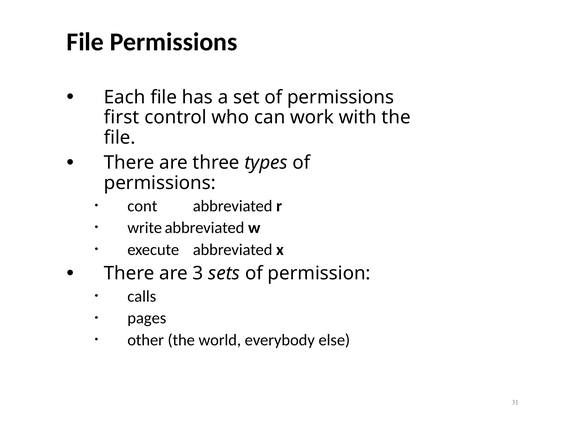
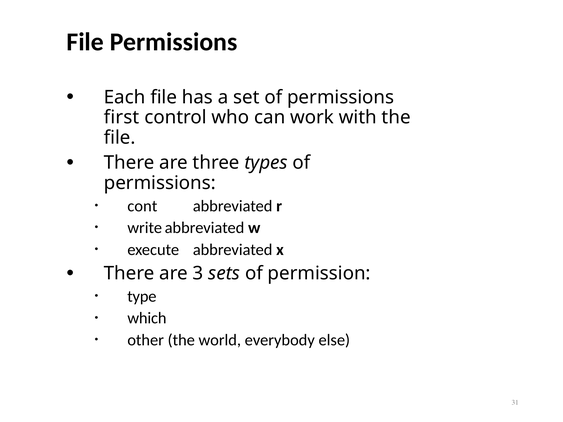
calls: calls -> type
pages: pages -> which
